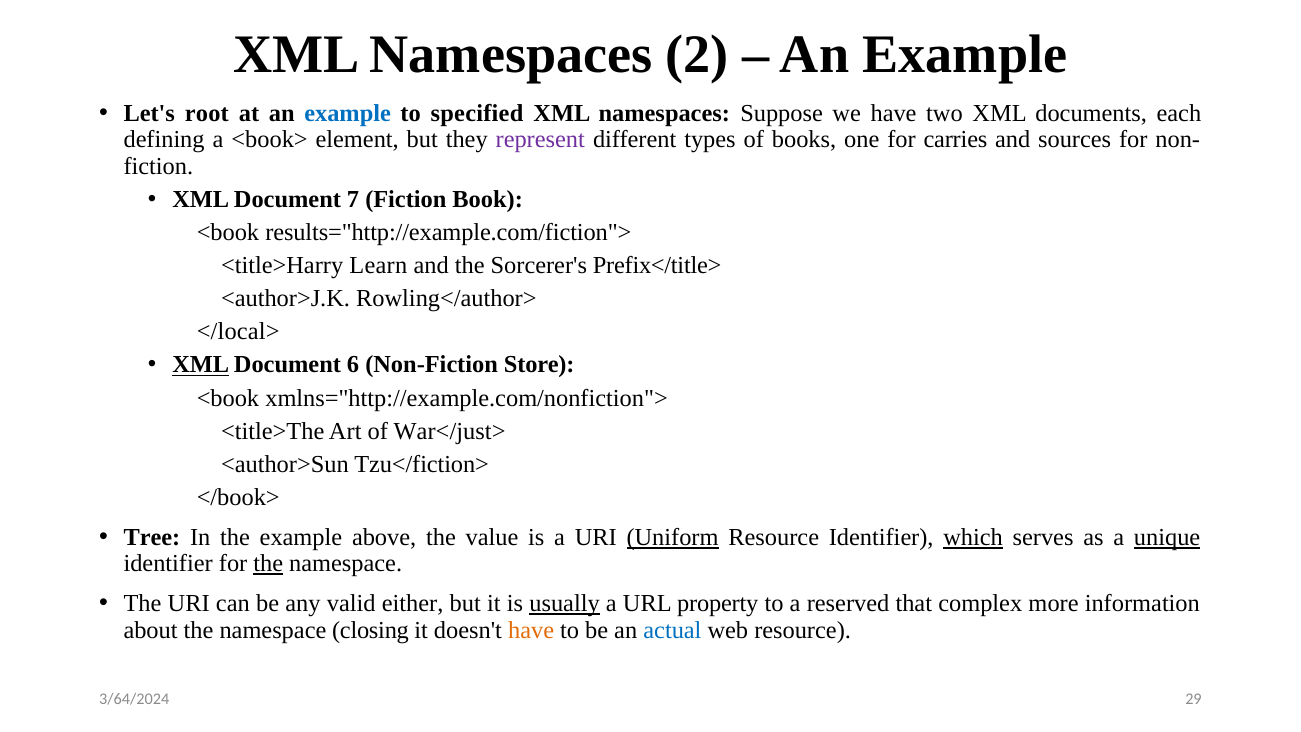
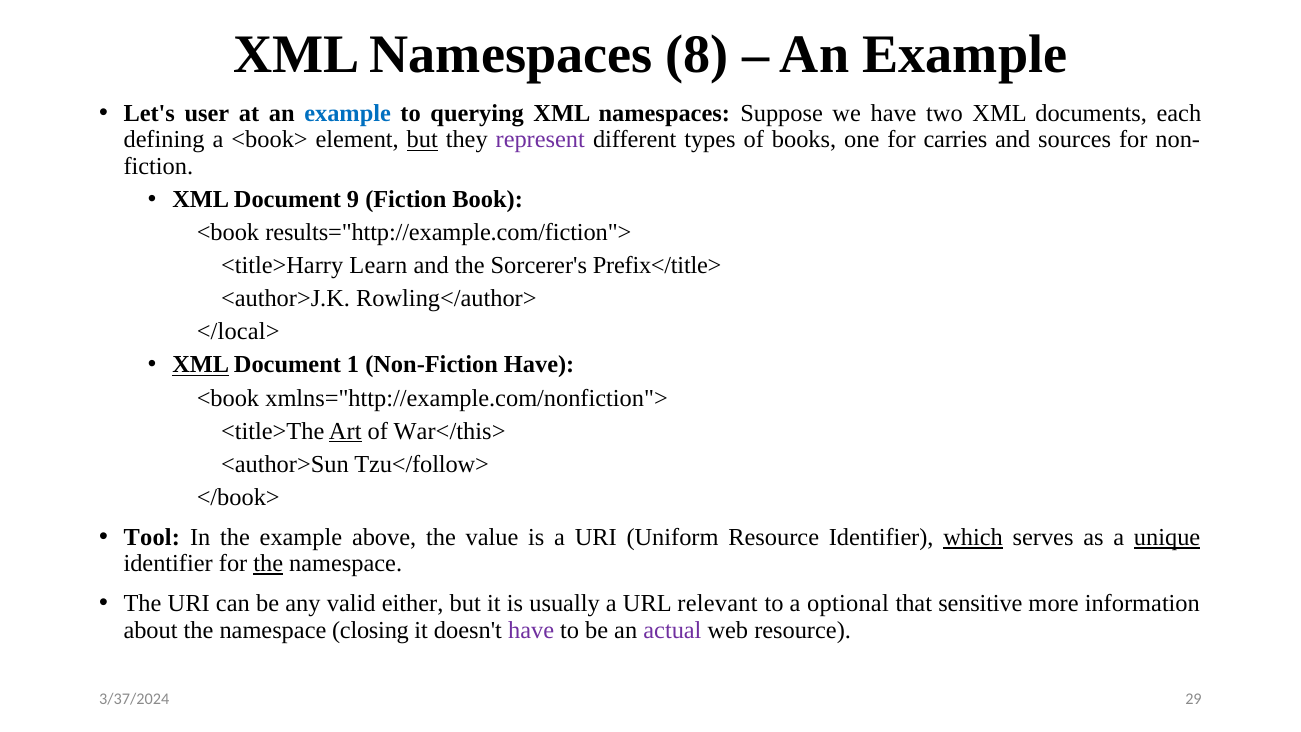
2: 2 -> 8
root: root -> user
specified: specified -> querying
but at (422, 140) underline: none -> present
7: 7 -> 9
6: 6 -> 1
Non-Fiction Store: Store -> Have
Art underline: none -> present
War</just>: War</just> -> War</this>
Tzu</fiction>: Tzu</fiction> -> Tzu</follow>
Tree: Tree -> Tool
Uniform underline: present -> none
usually underline: present -> none
property: property -> relevant
reserved: reserved -> optional
complex: complex -> sensitive
have at (531, 630) colour: orange -> purple
actual colour: blue -> purple
3/64/2024: 3/64/2024 -> 3/37/2024
